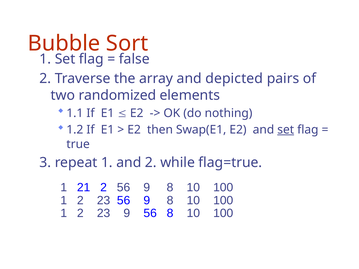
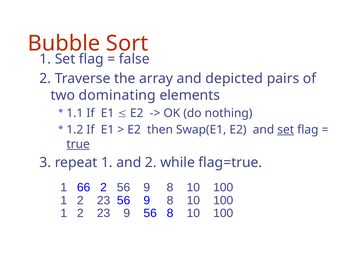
randomized: randomized -> dominating
true underline: none -> present
21: 21 -> 66
